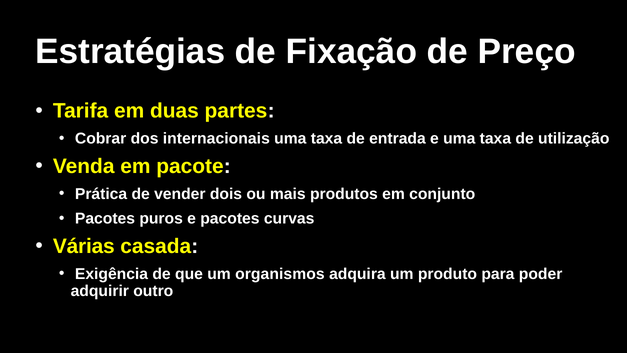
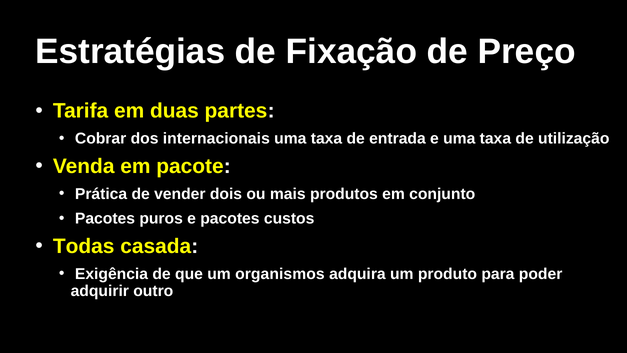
curvas: curvas -> custos
Várias: Várias -> Todas
